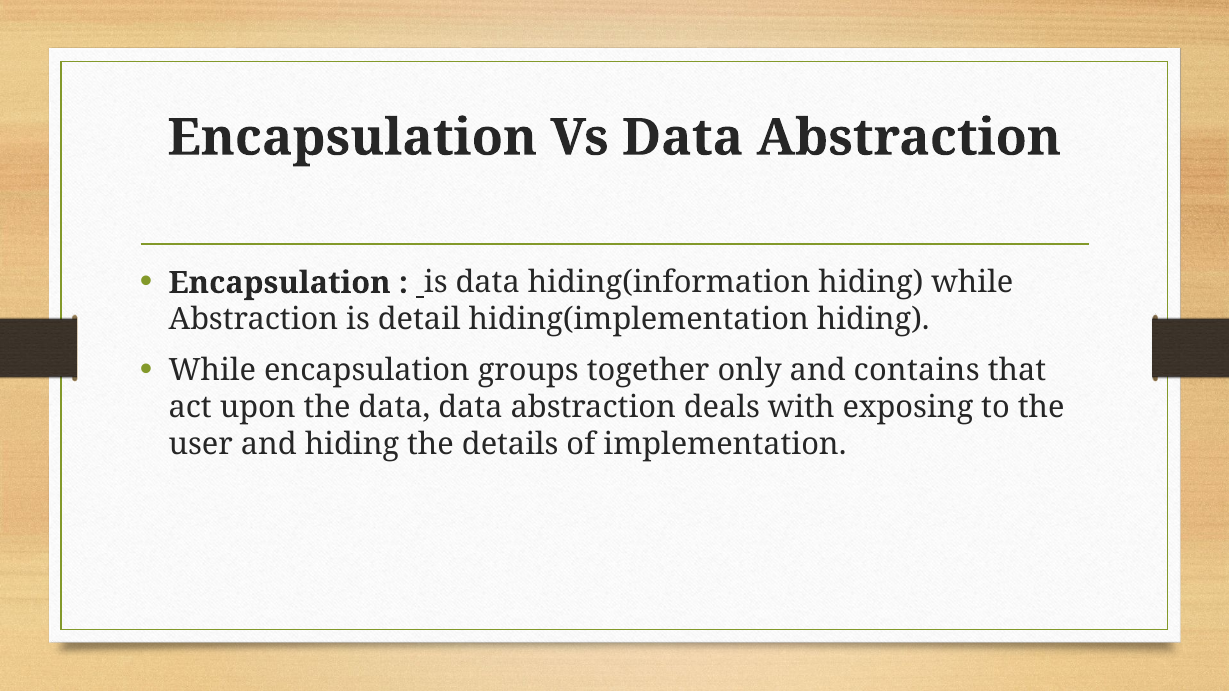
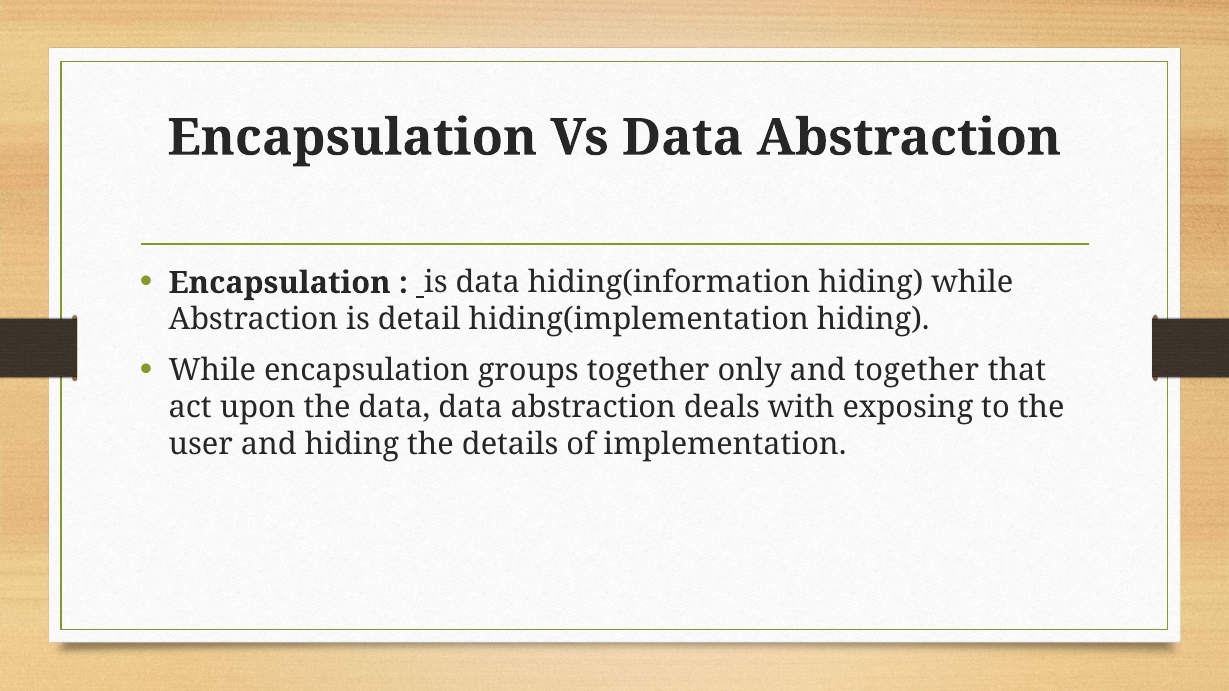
and contains: contains -> together
